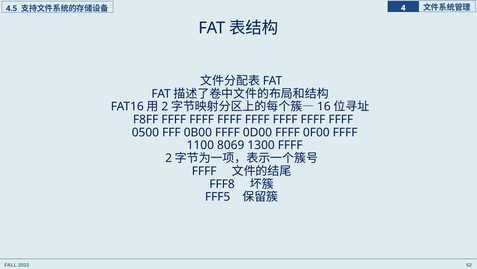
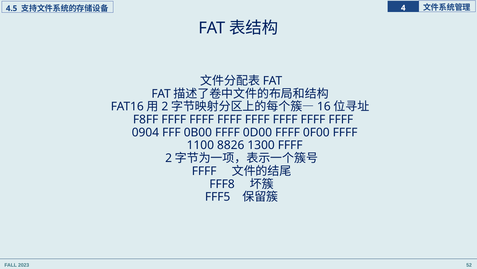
0500: 0500 -> 0904
8069: 8069 -> 8826
